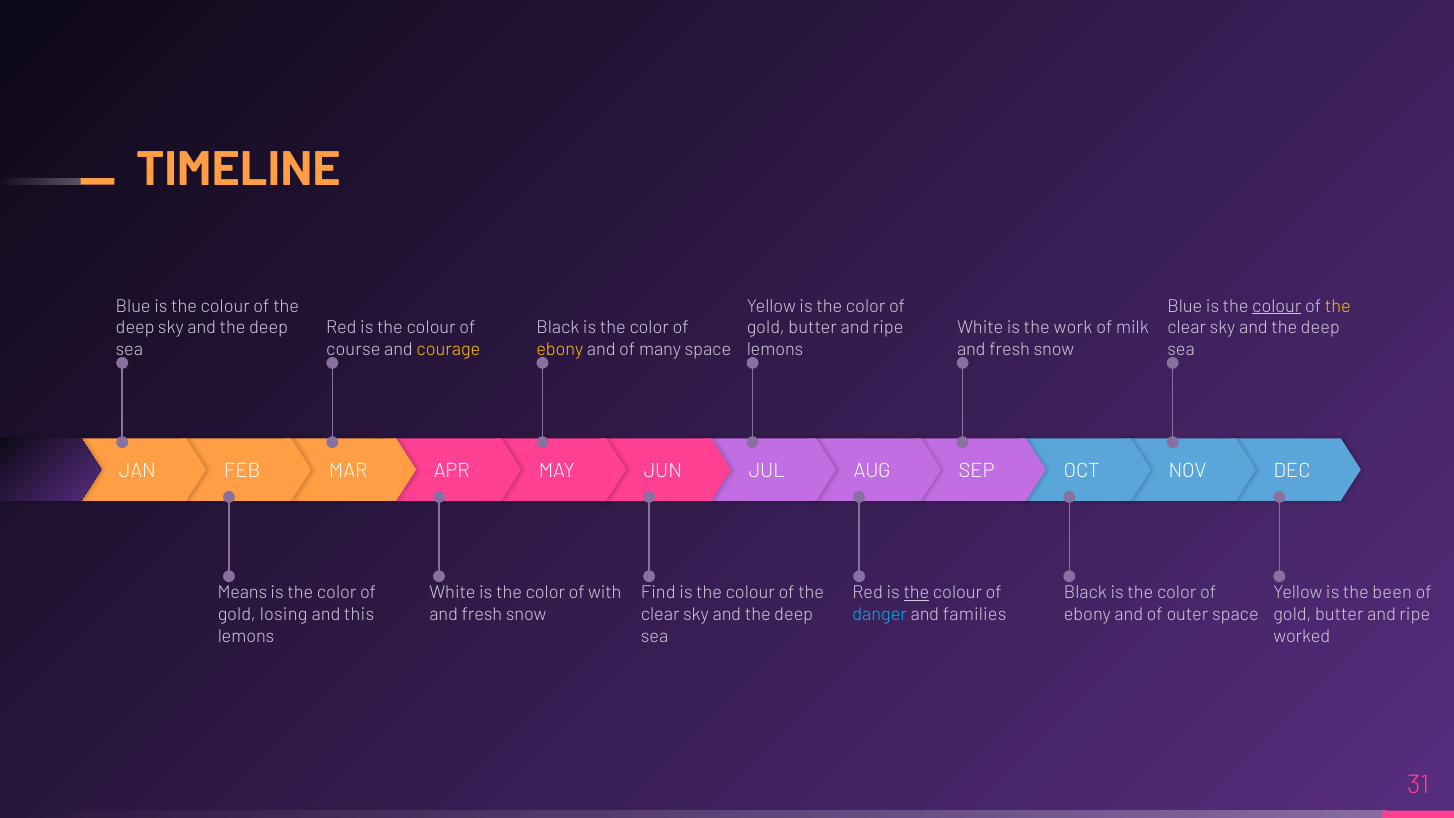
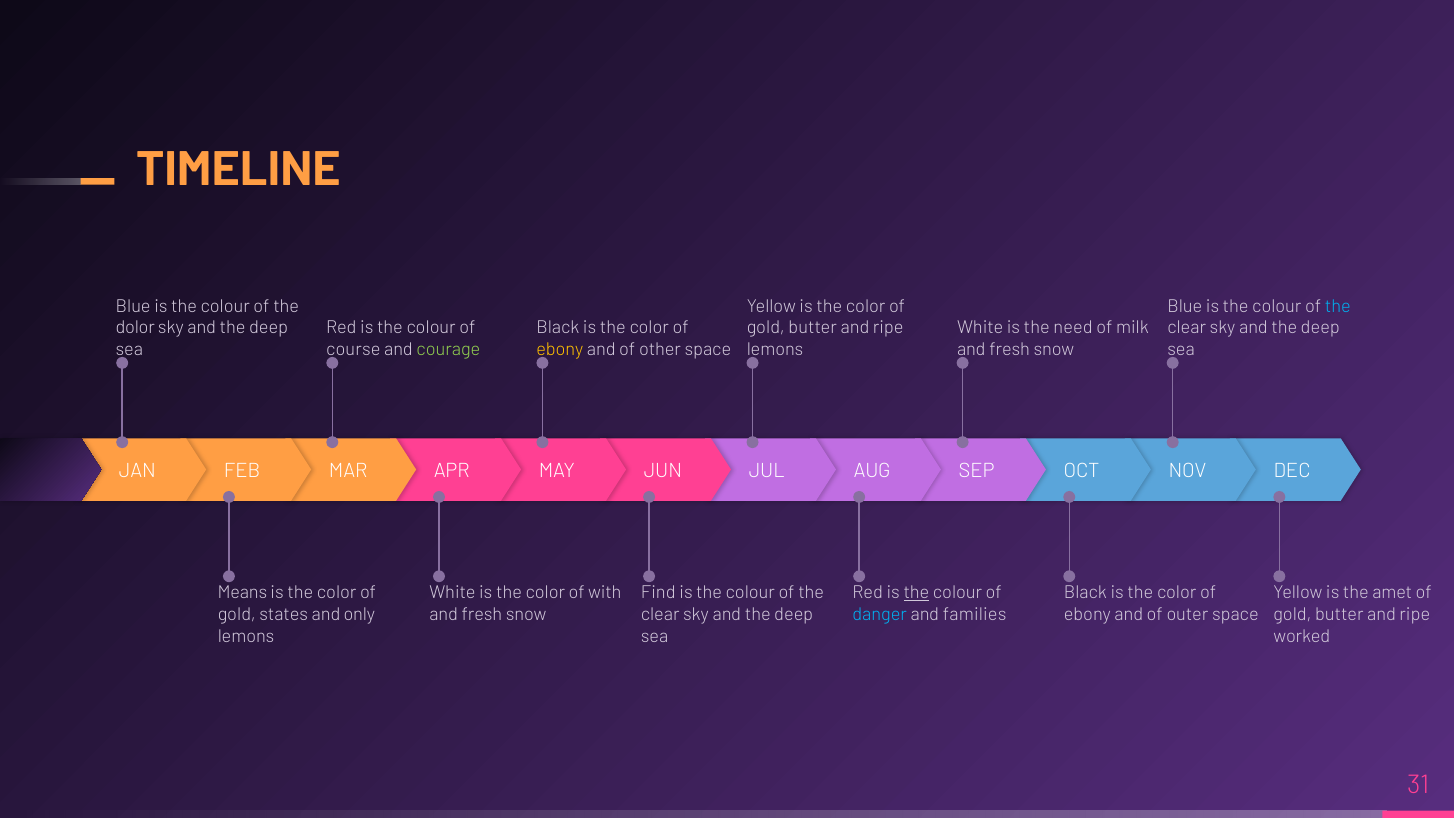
colour at (1277, 306) underline: present -> none
the at (1338, 306) colour: yellow -> light blue
deep at (135, 328): deep -> dolor
work: work -> need
courage colour: yellow -> light green
many: many -> other
been: been -> amet
losing: losing -> states
this: this -> only
